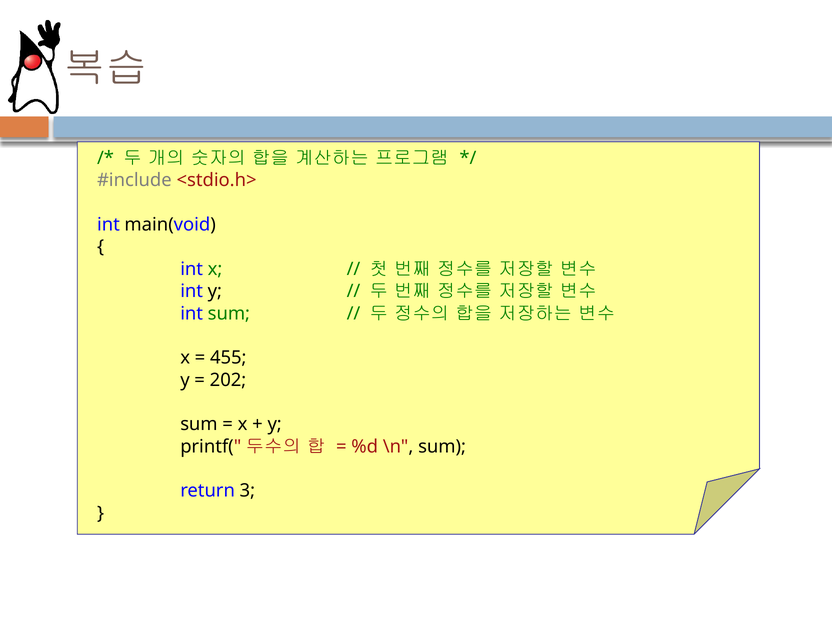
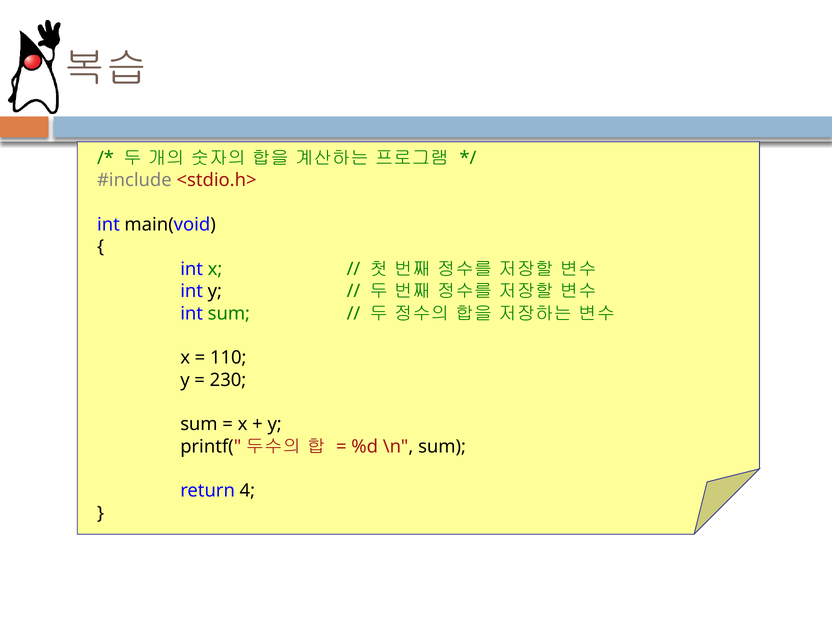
455: 455 -> 110
202: 202 -> 230
3: 3 -> 4
